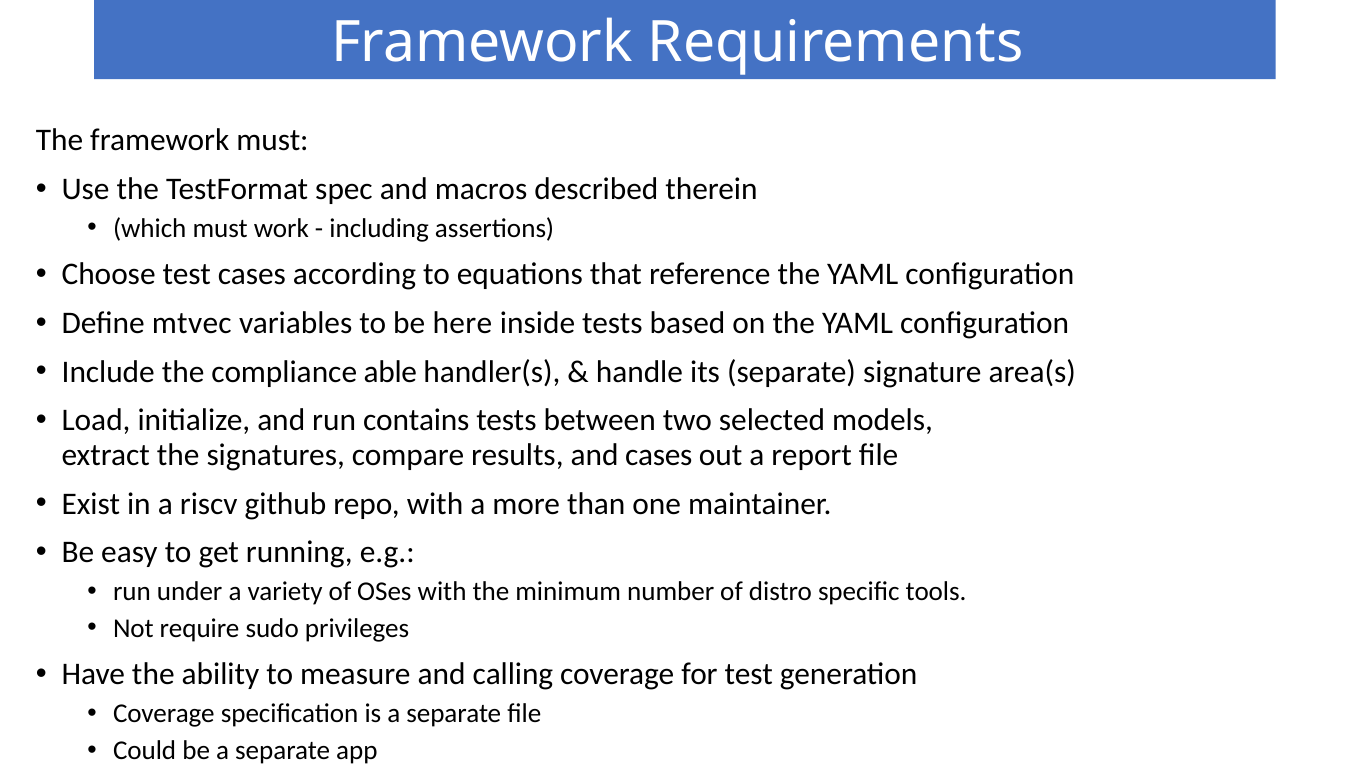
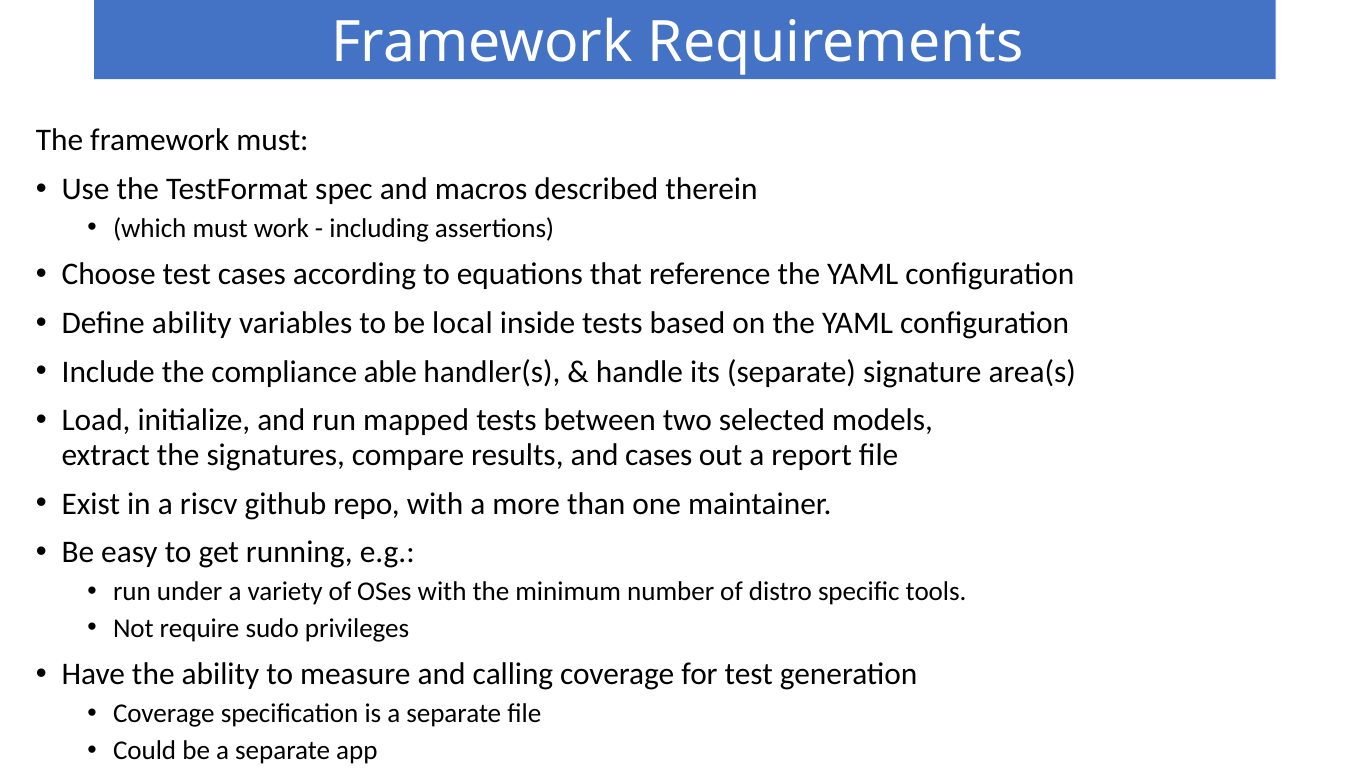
Define mtvec: mtvec -> ability
here: here -> local
contains: contains -> mapped
